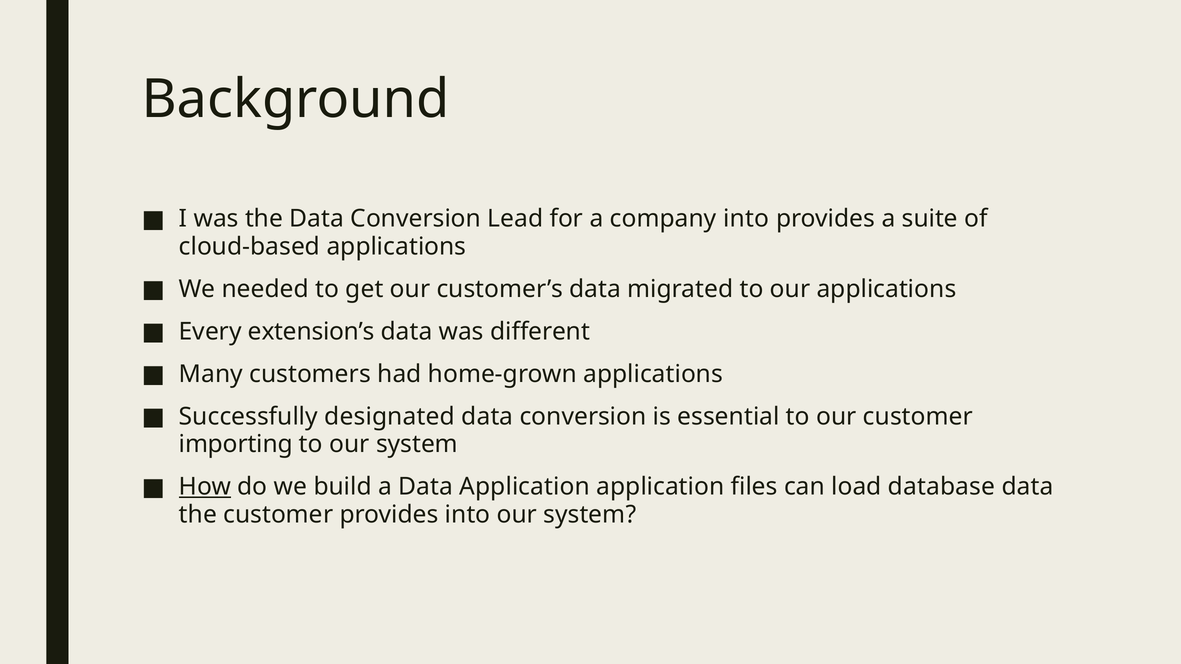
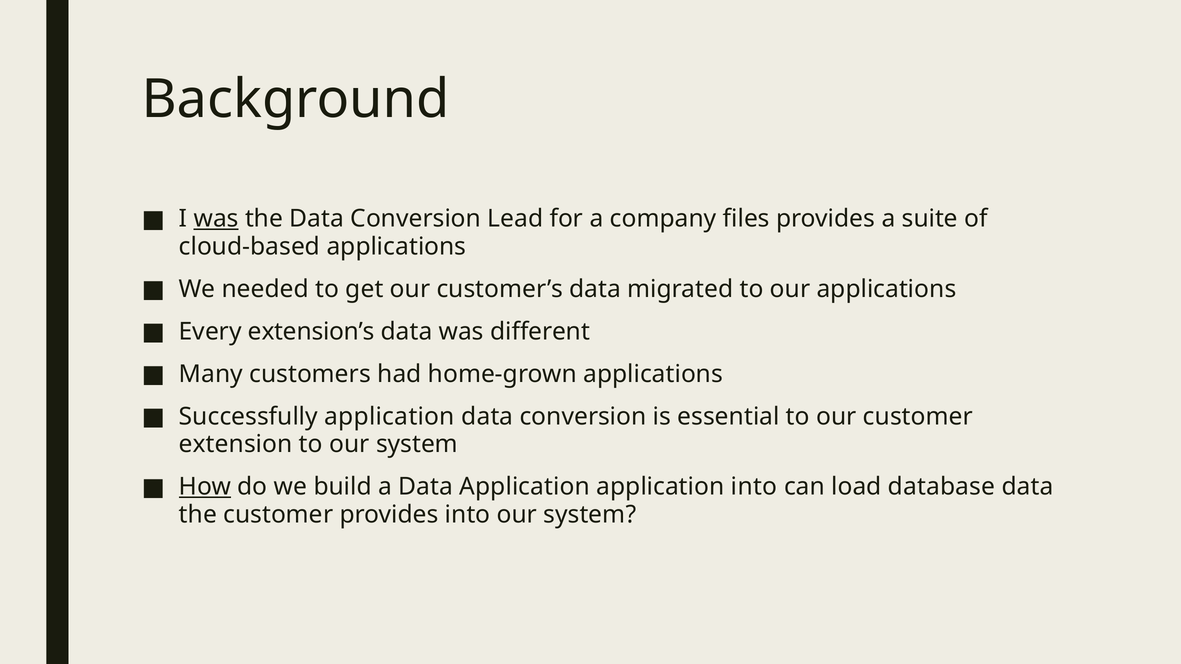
was at (216, 219) underline: none -> present
company into: into -> files
Successfully designated: designated -> application
importing: importing -> extension
application files: files -> into
